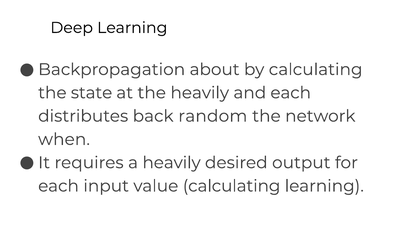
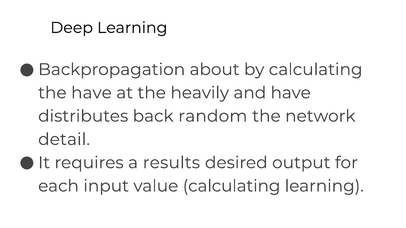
the state: state -> have
and each: each -> have
when: when -> detail
a heavily: heavily -> results
